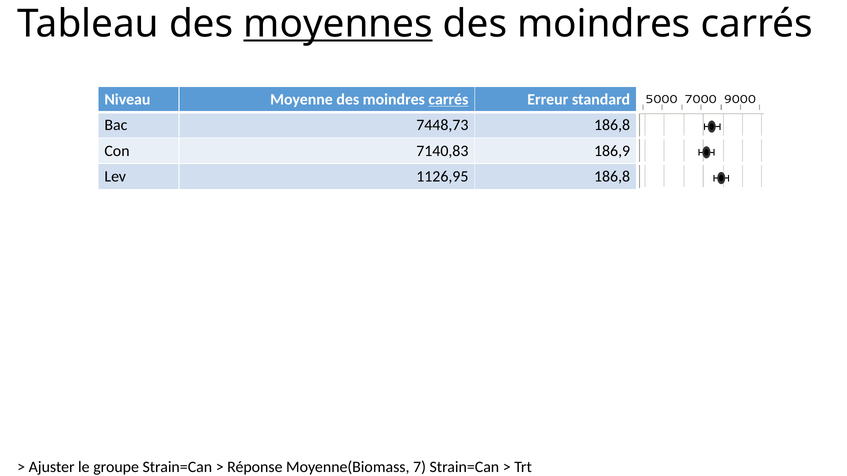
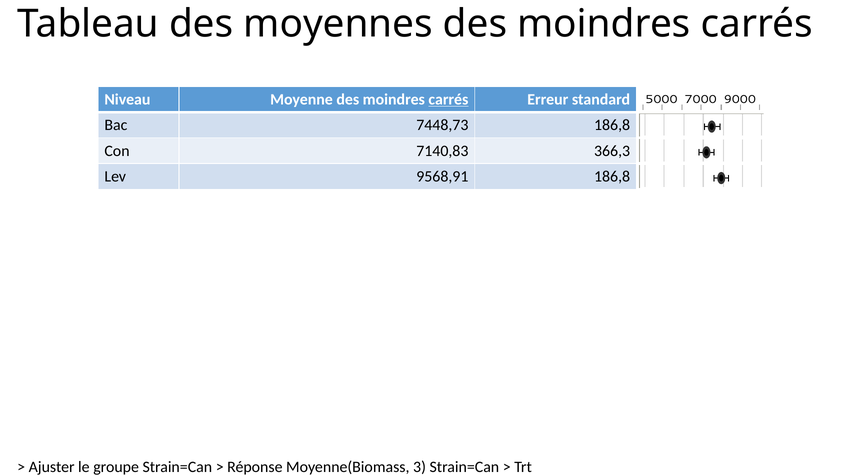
moyennes underline: present -> none
186,9: 186,9 -> 366,3
1126,95: 1126,95 -> 9568,91
7: 7 -> 3
